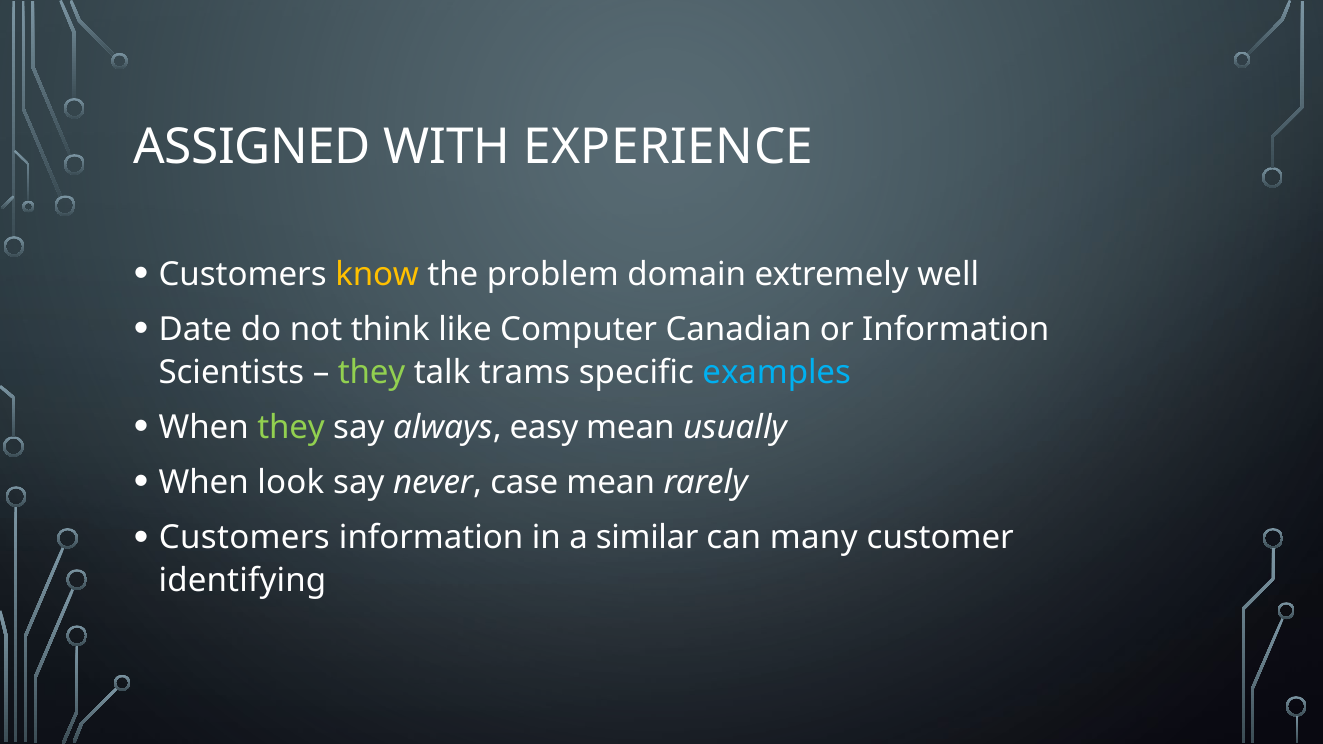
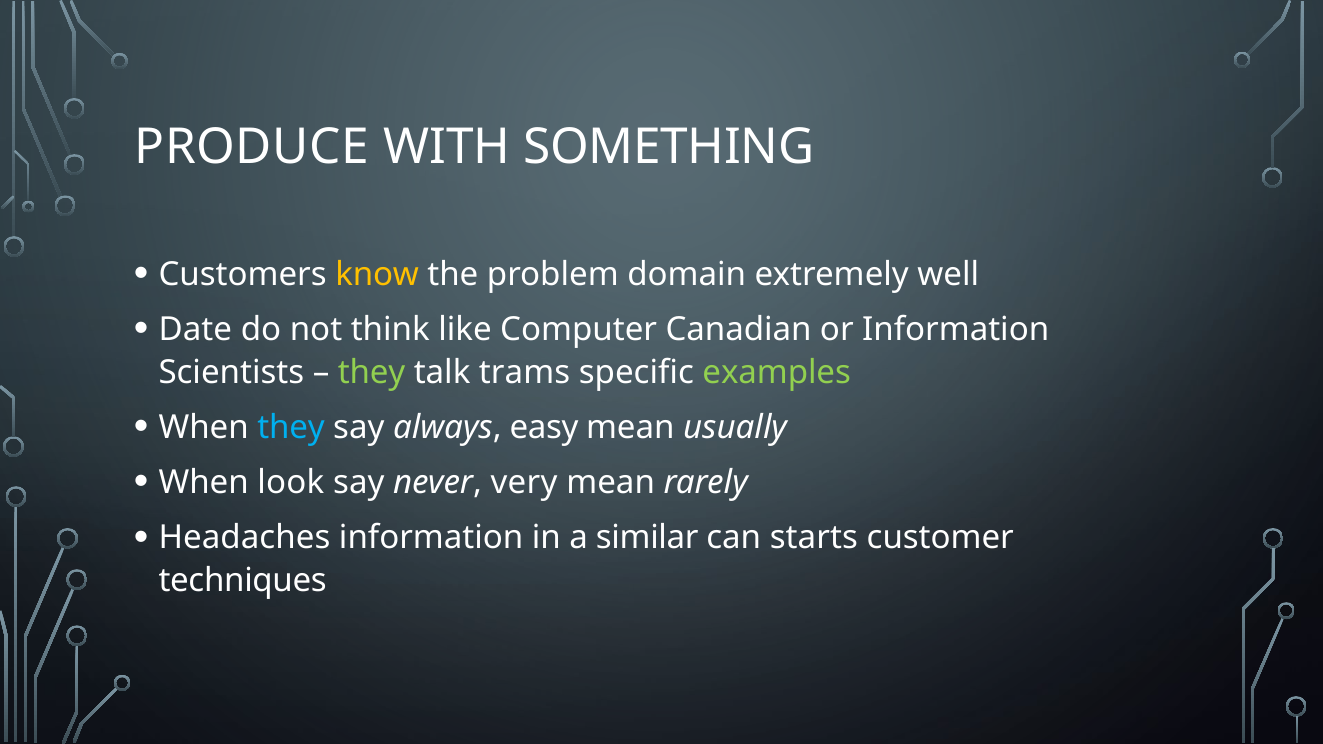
ASSIGNED: ASSIGNED -> PRODUCE
EXPERIENCE: EXPERIENCE -> SOMETHING
examples colour: light blue -> light green
they at (291, 428) colour: light green -> light blue
case: case -> very
Customers at (244, 538): Customers -> Headaches
many: many -> starts
identifying: identifying -> techniques
